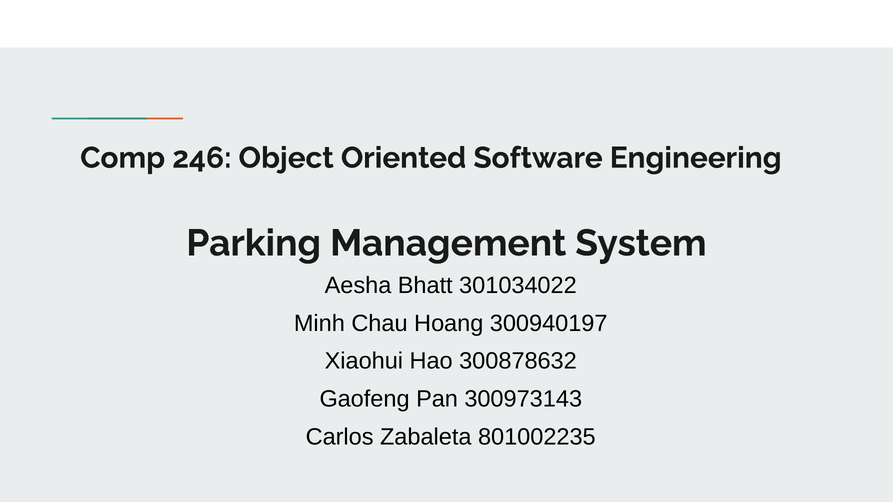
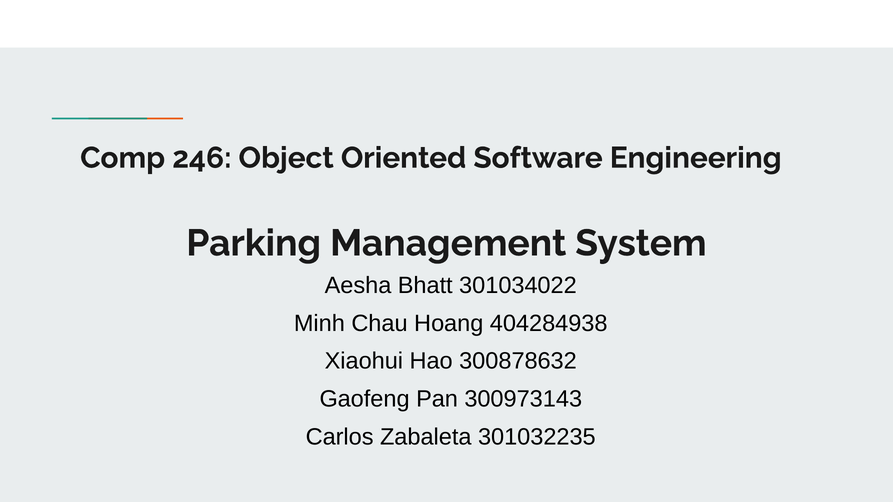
300940197: 300940197 -> 404284938
801002235: 801002235 -> 301032235
